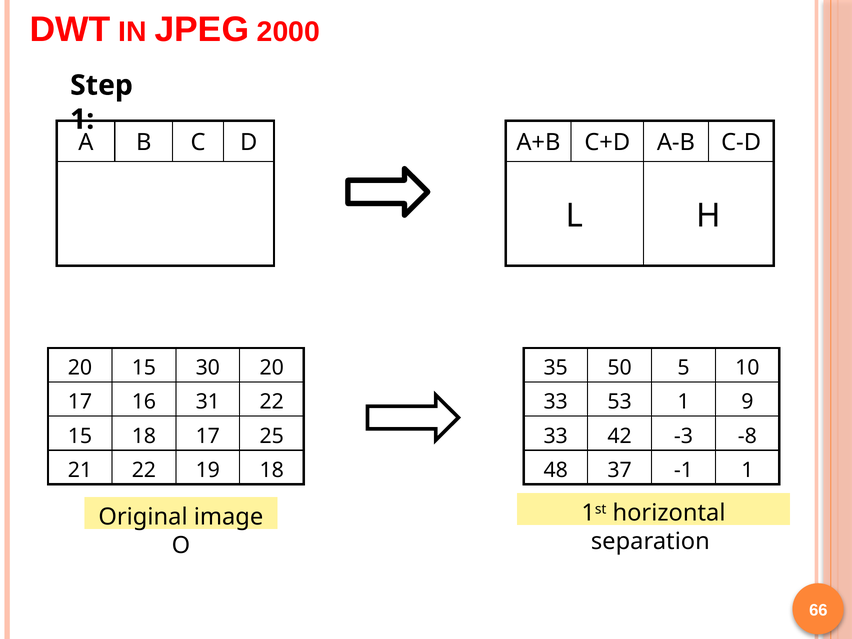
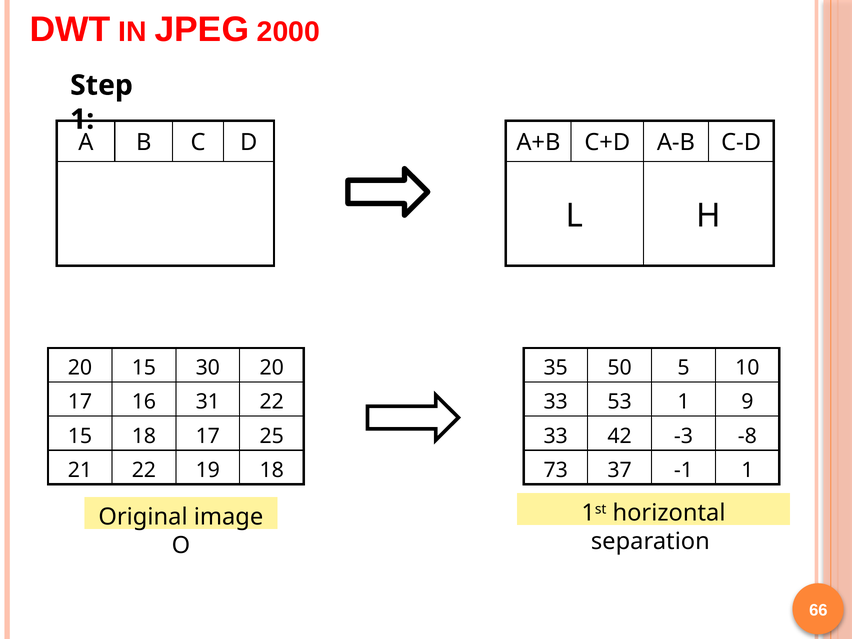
48: 48 -> 73
